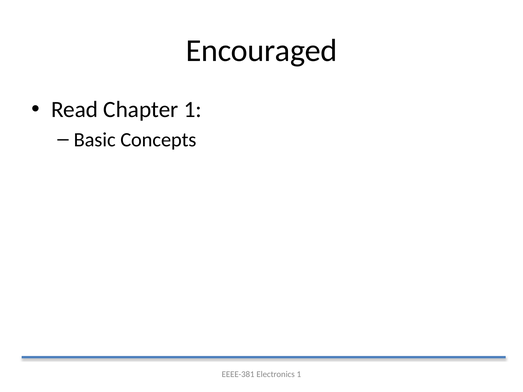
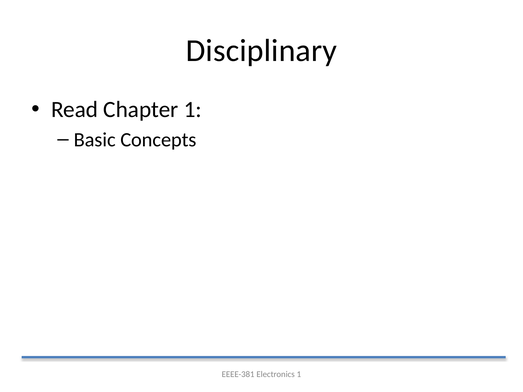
Encouraged: Encouraged -> Disciplinary
